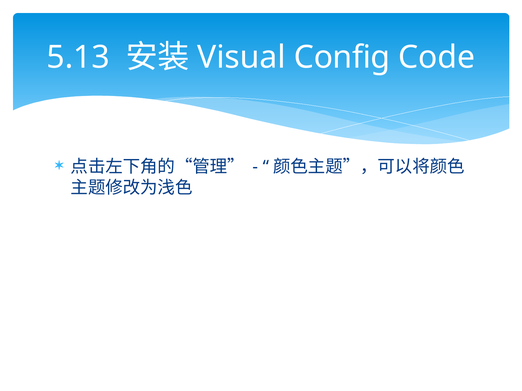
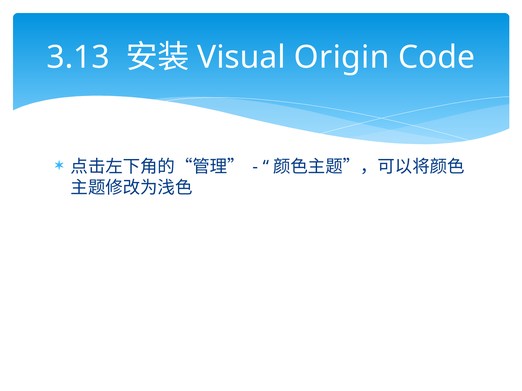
5.13: 5.13 -> 3.13
Config: Config -> Origin
